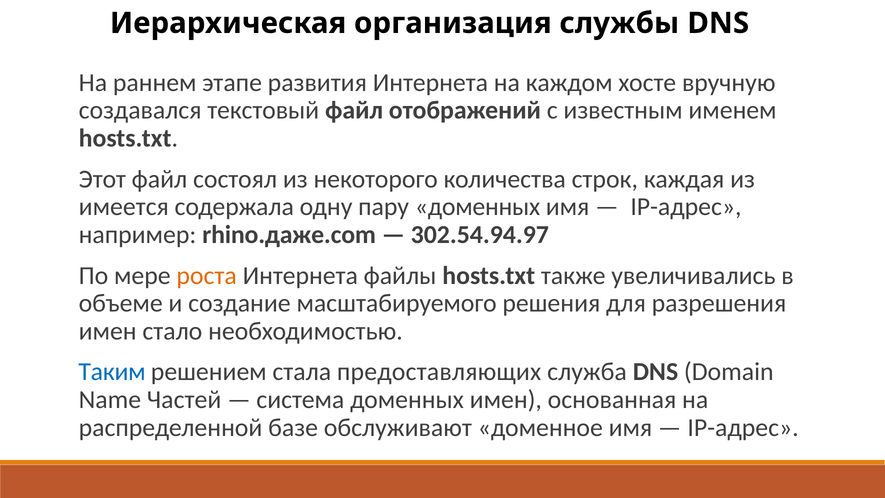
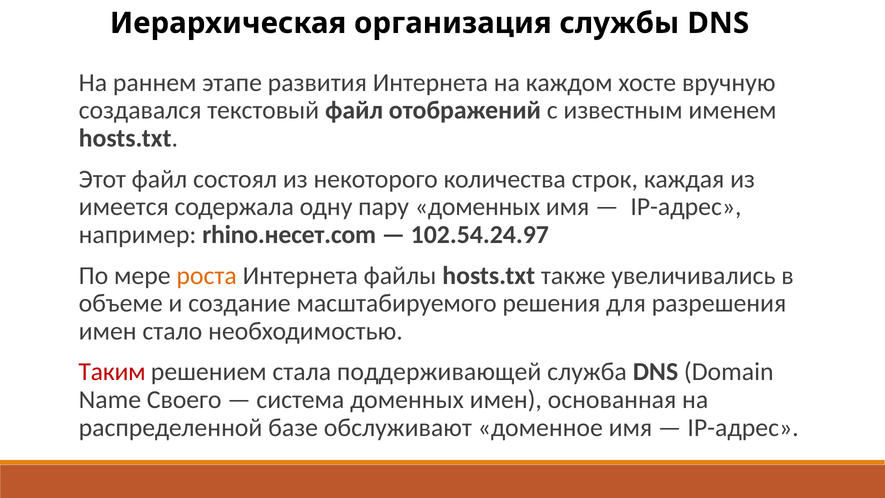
rhino.даже.com: rhino.даже.com -> rhino.несет.com
302.54.94.97: 302.54.94.97 -> 102.54.24.97
Таким colour: blue -> red
предоставляющих: предоставляющих -> поддерживающей
Частей: Частей -> Своего
